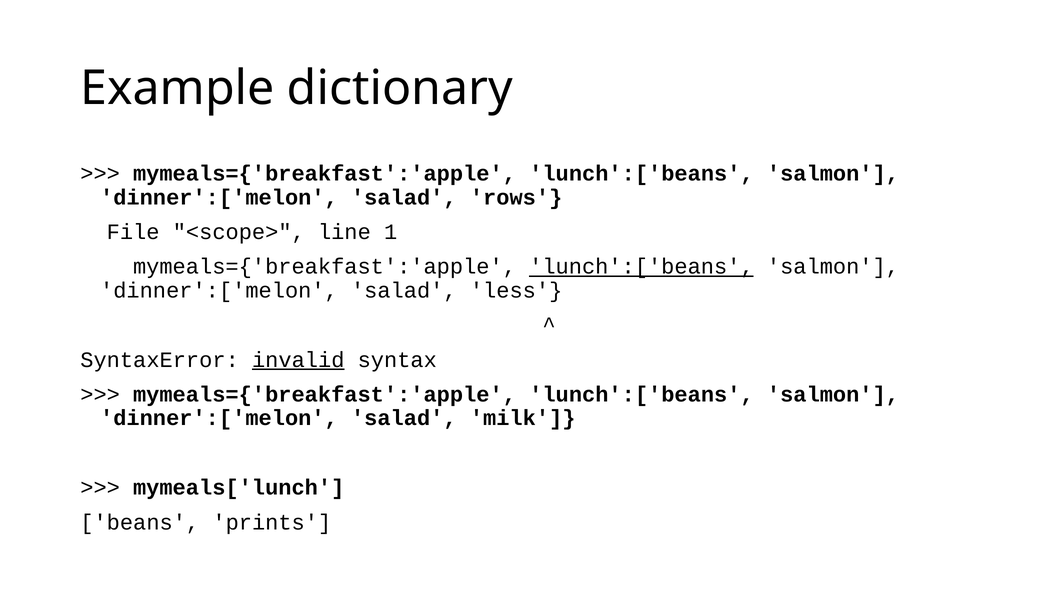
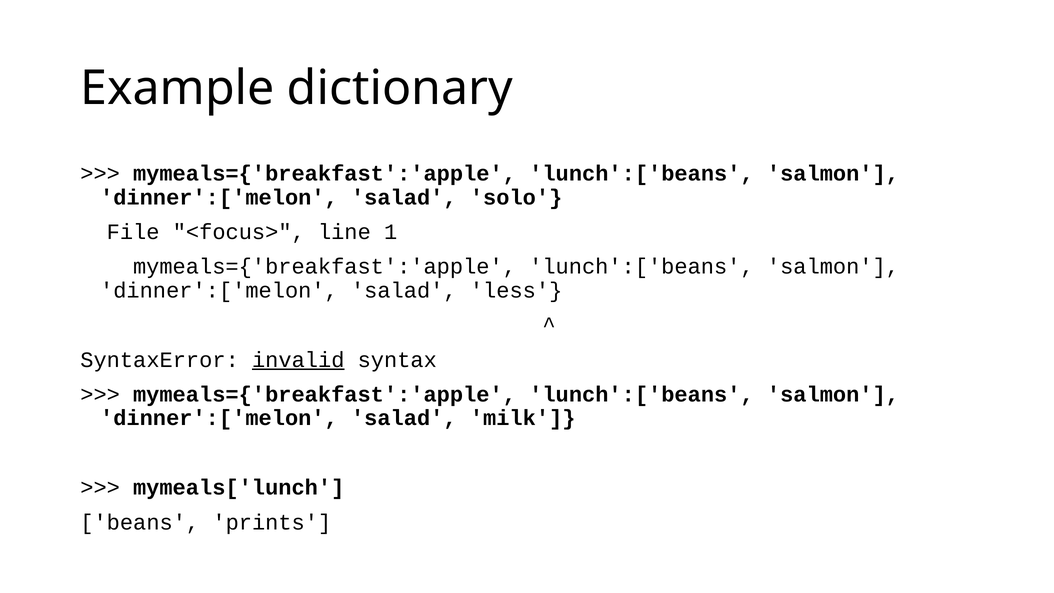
rows: rows -> solo
<scope>: <scope> -> <focus>
lunch':['beans at (641, 267) underline: present -> none
